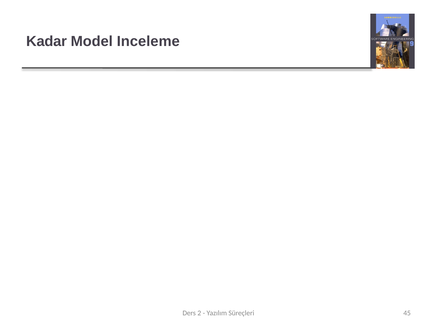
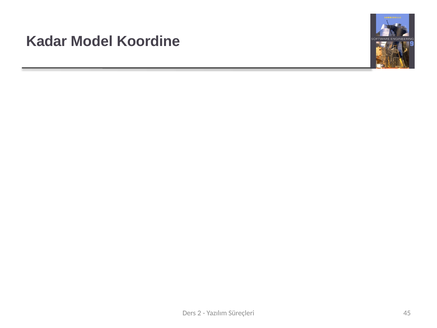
Inceleme: Inceleme -> Koordine
